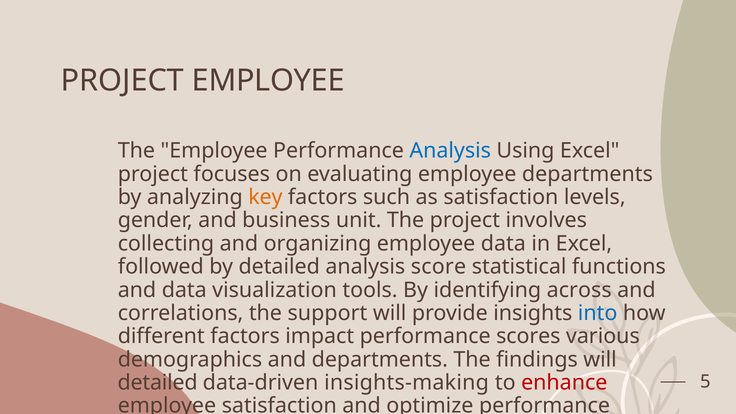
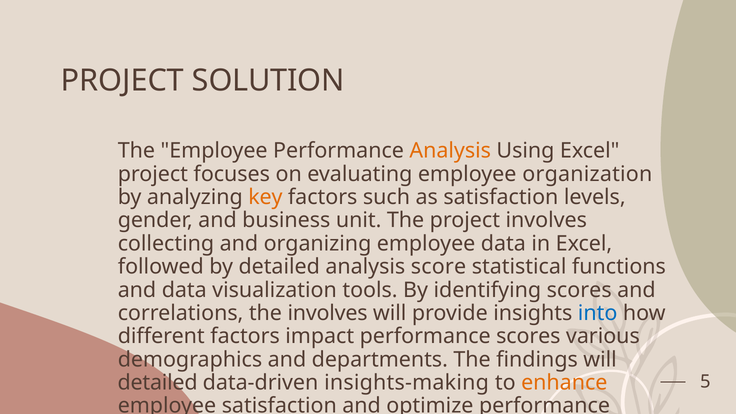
PROJECT EMPLOYEE: EMPLOYEE -> SOLUTION
Analysis at (450, 151) colour: blue -> orange
employee departments: departments -> organization
identifying across: across -> scores
the support: support -> involves
enhance colour: red -> orange
